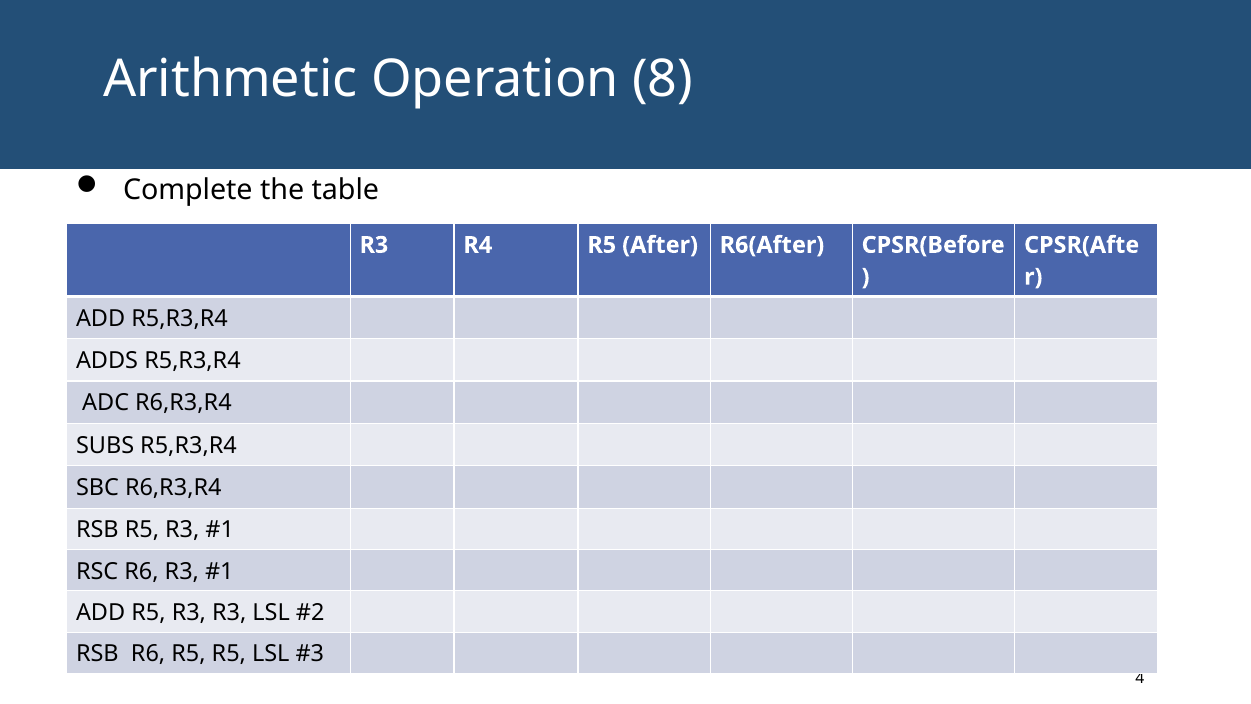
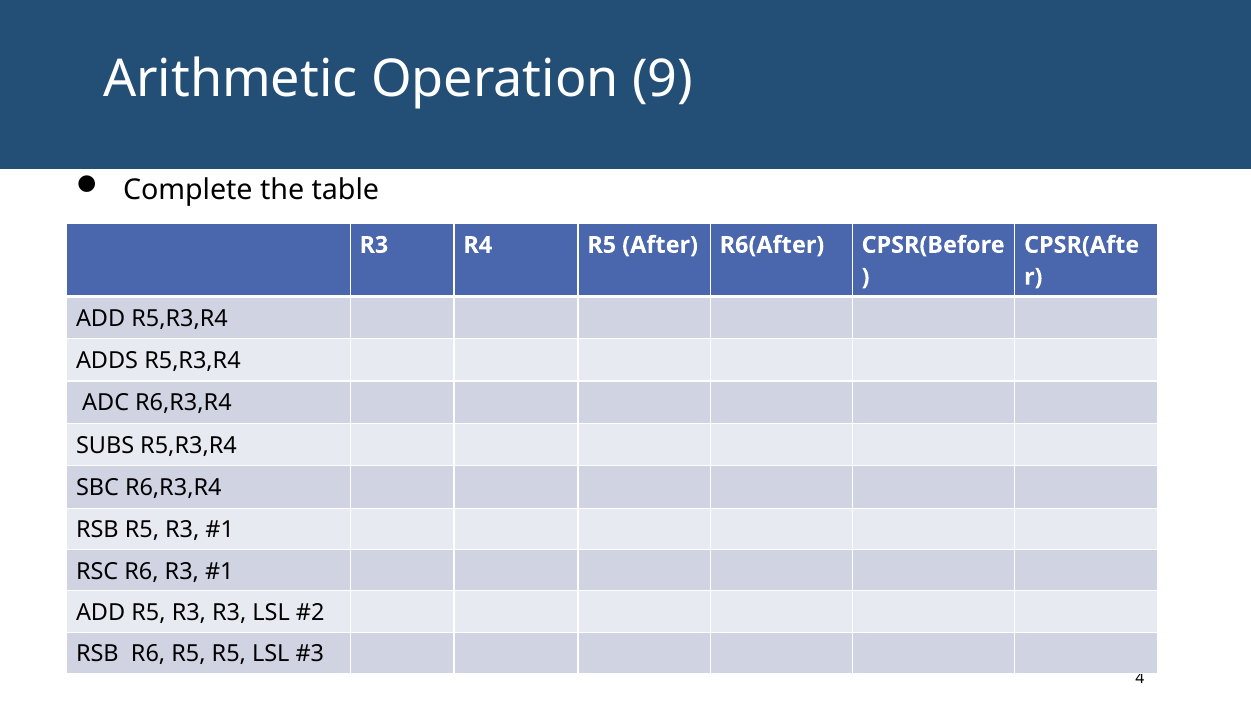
8: 8 -> 9
